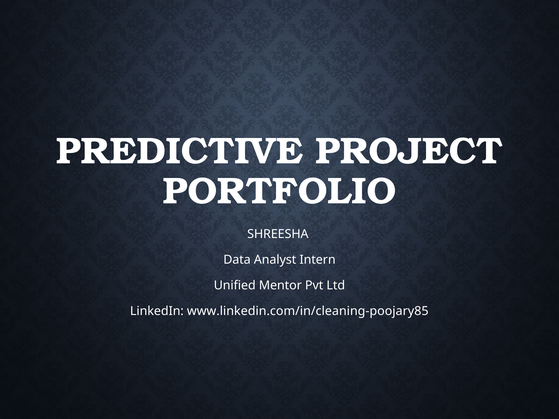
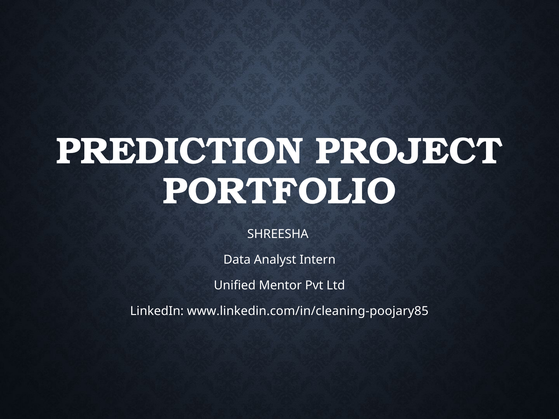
PREDICTIVE: PREDICTIVE -> PREDICTION
